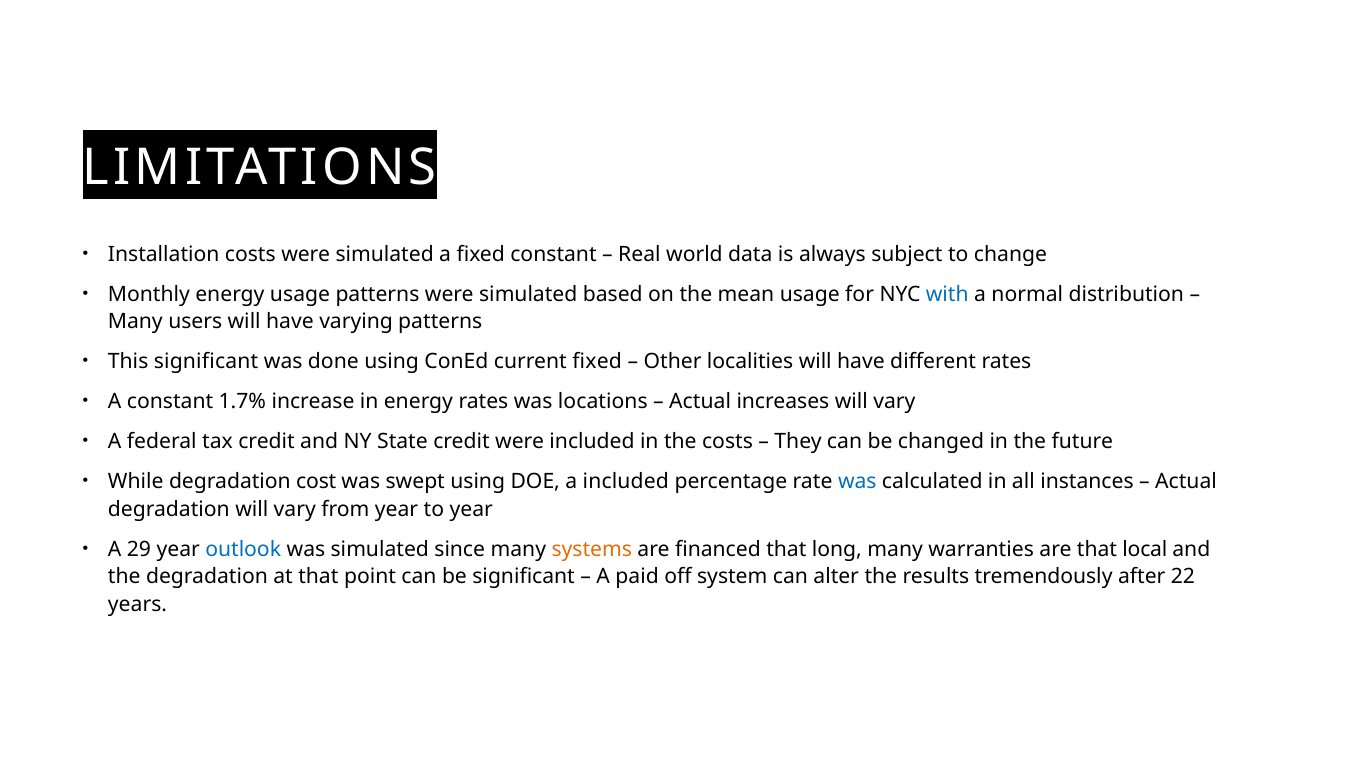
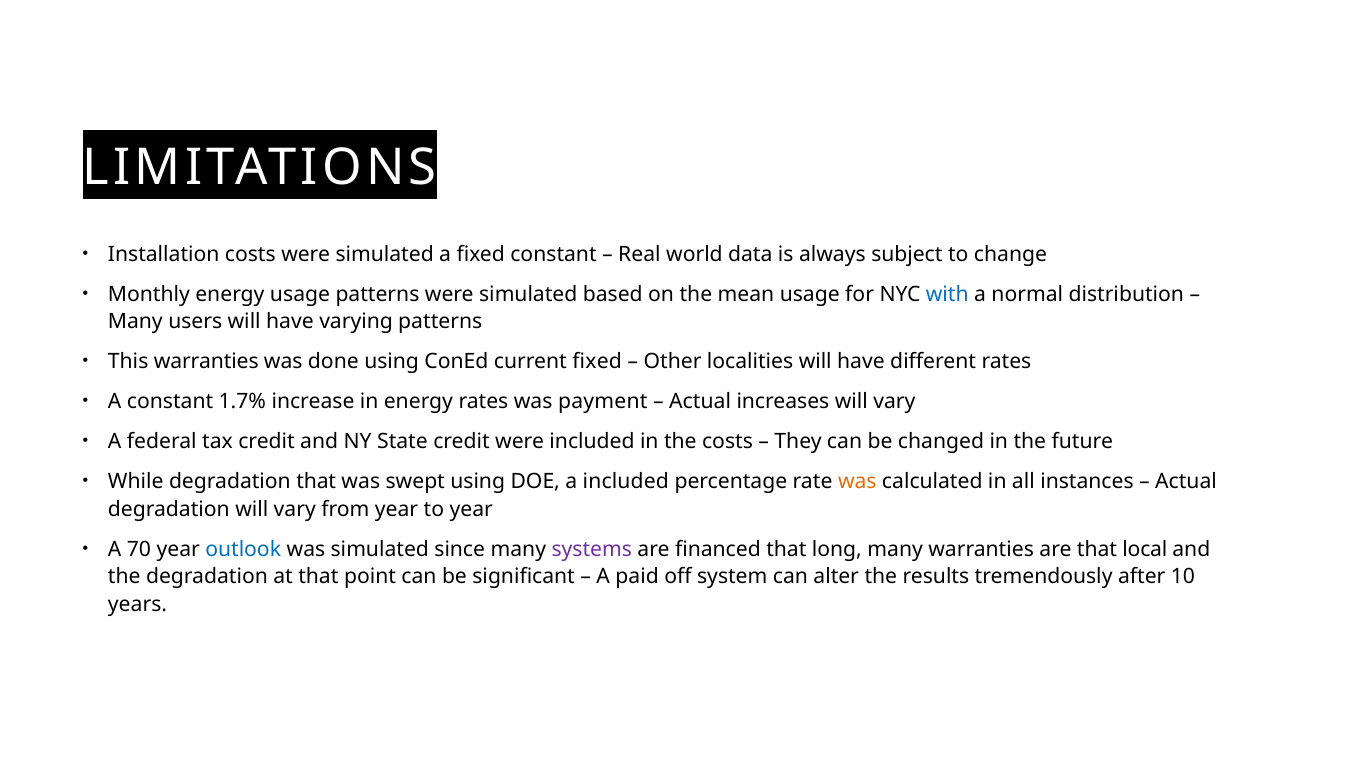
This significant: significant -> warranties
locations: locations -> payment
degradation cost: cost -> that
was at (857, 482) colour: blue -> orange
29: 29 -> 70
systems colour: orange -> purple
22: 22 -> 10
